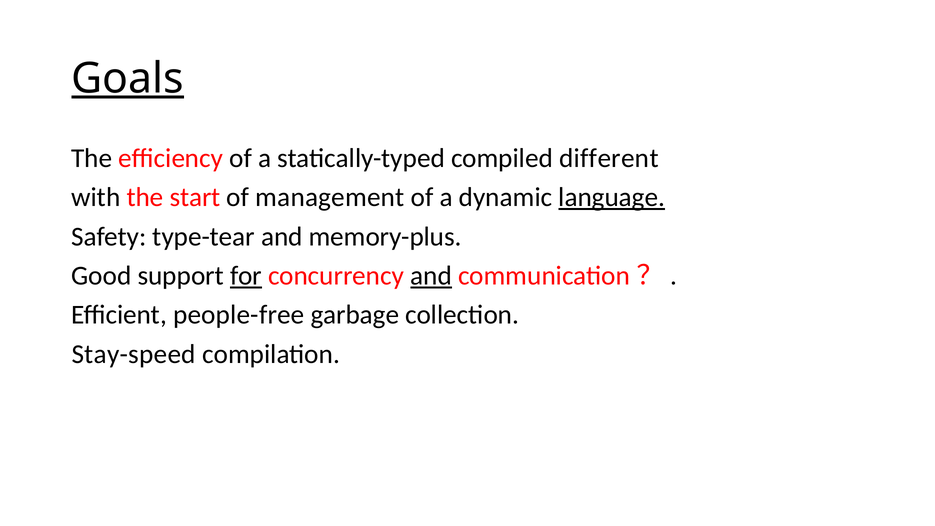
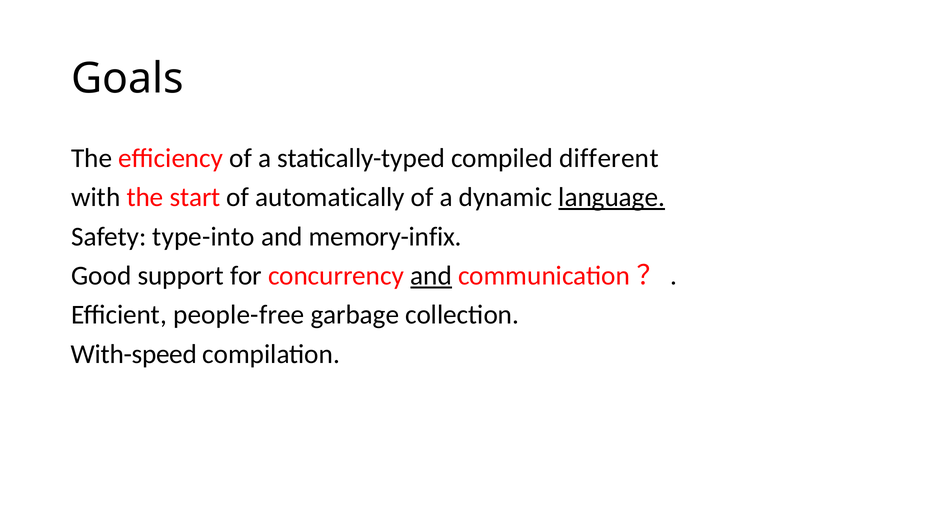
Goals underline: present -> none
management: management -> automatically
type-tear: type-tear -> type-into
memory-plus: memory-plus -> memory-infix
for underline: present -> none
Stay-speed: Stay-speed -> With-speed
